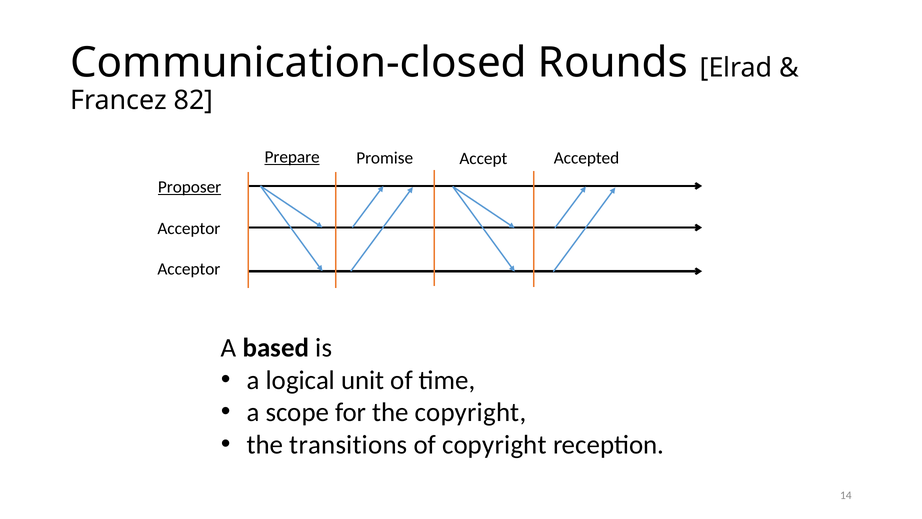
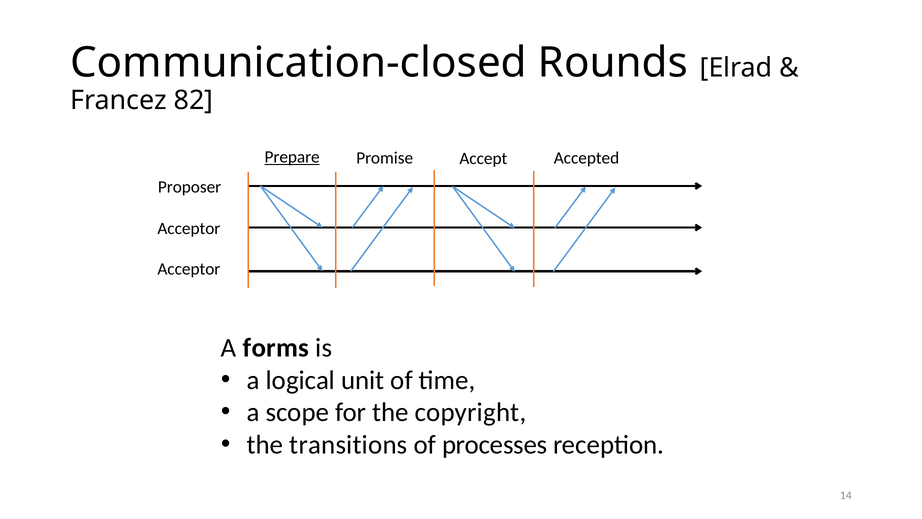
Proposer underline: present -> none
based: based -> forms
of copyright: copyright -> processes
